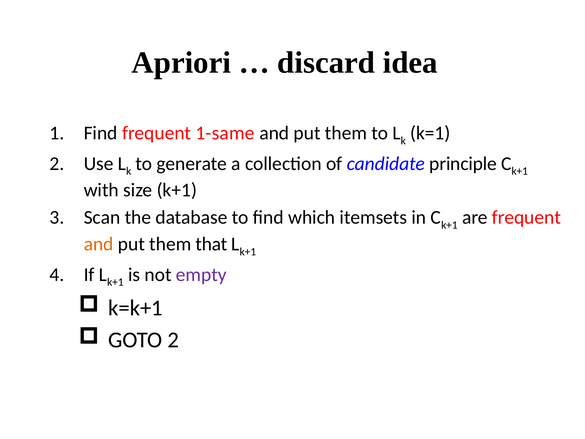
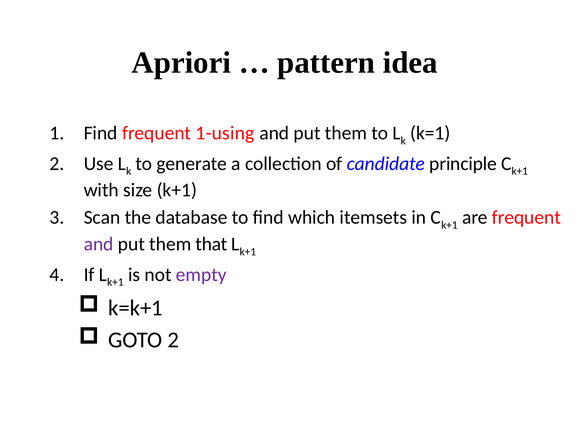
discard: discard -> pattern
1-same: 1-same -> 1-using
and at (99, 244) colour: orange -> purple
